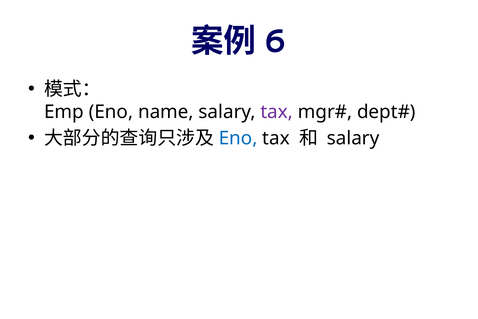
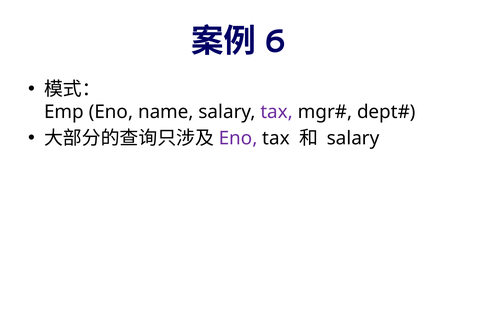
Eno at (238, 138) colour: blue -> purple
